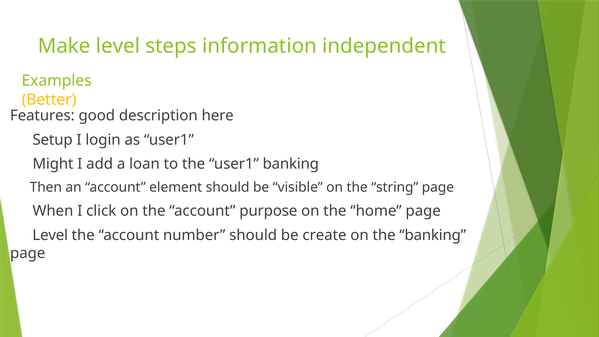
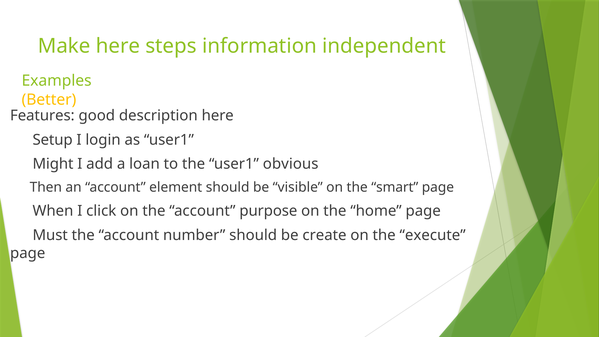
Make level: level -> here
user1 banking: banking -> obvious
string: string -> smart
Level at (50, 235): Level -> Must
the banking: banking -> execute
